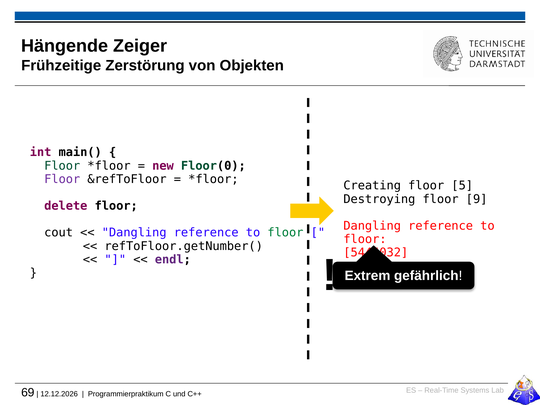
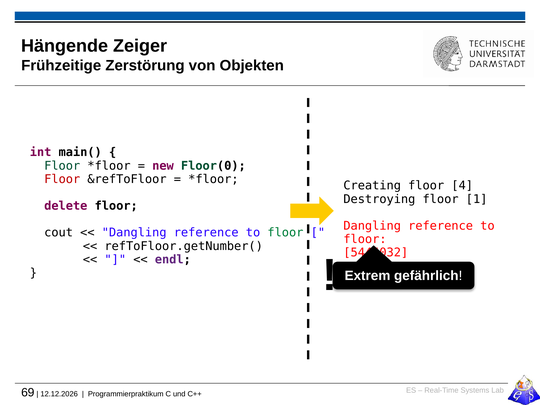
Floor at (62, 179) colour: purple -> red
5: 5 -> 4
9: 9 -> 1
